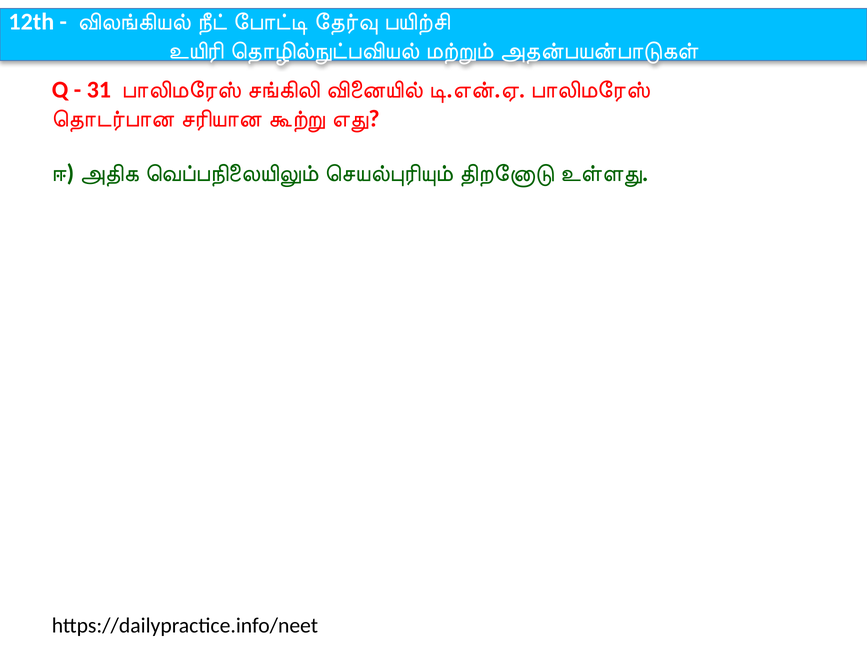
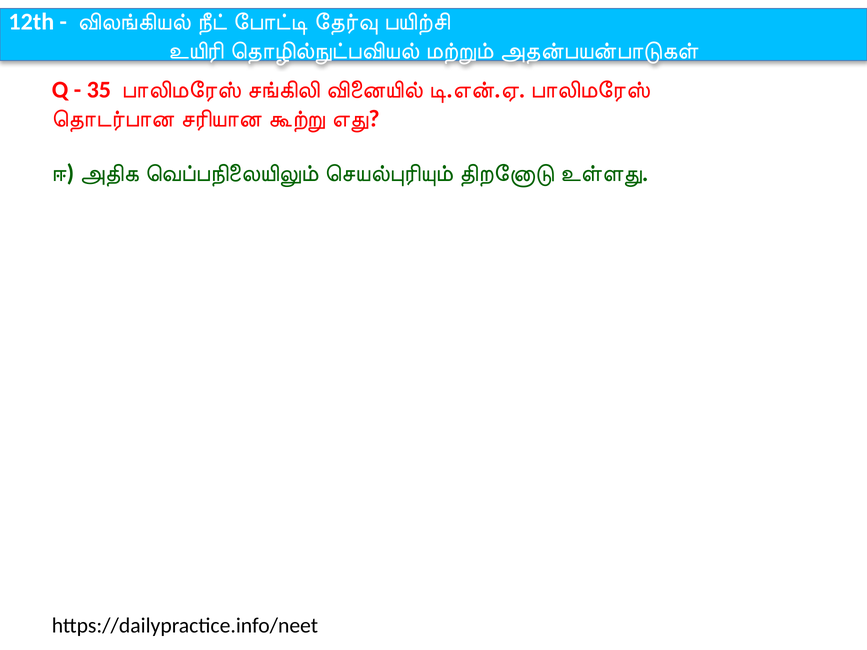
31: 31 -> 35
